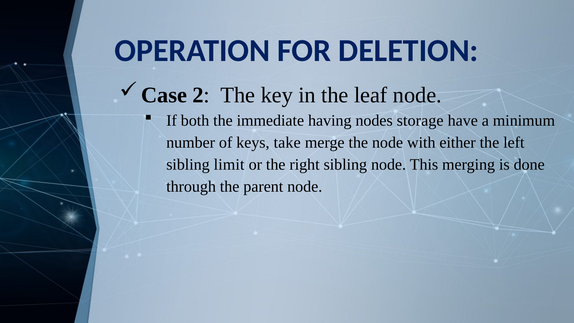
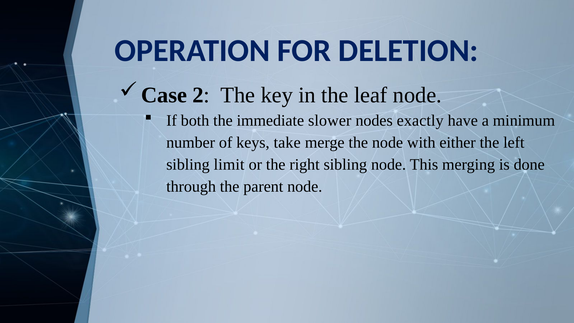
having: having -> slower
storage: storage -> exactly
